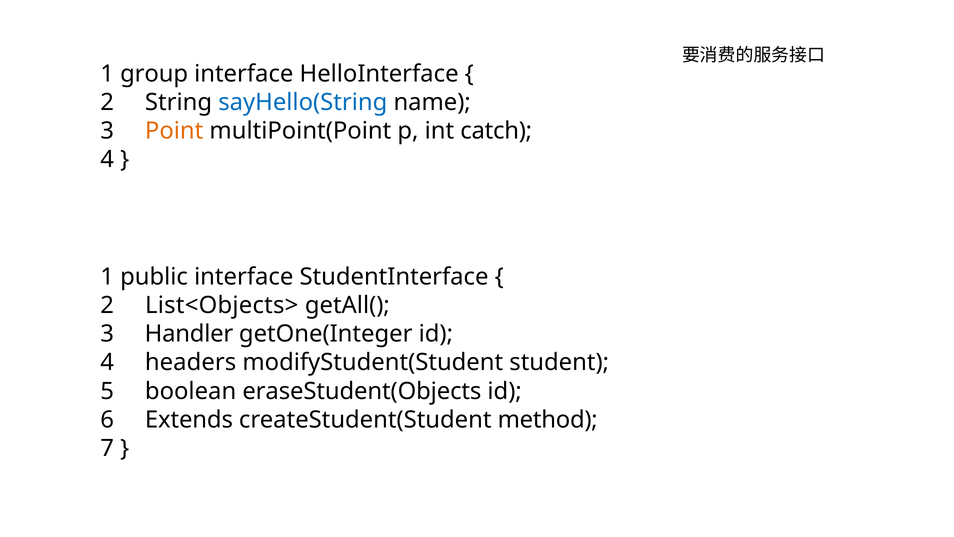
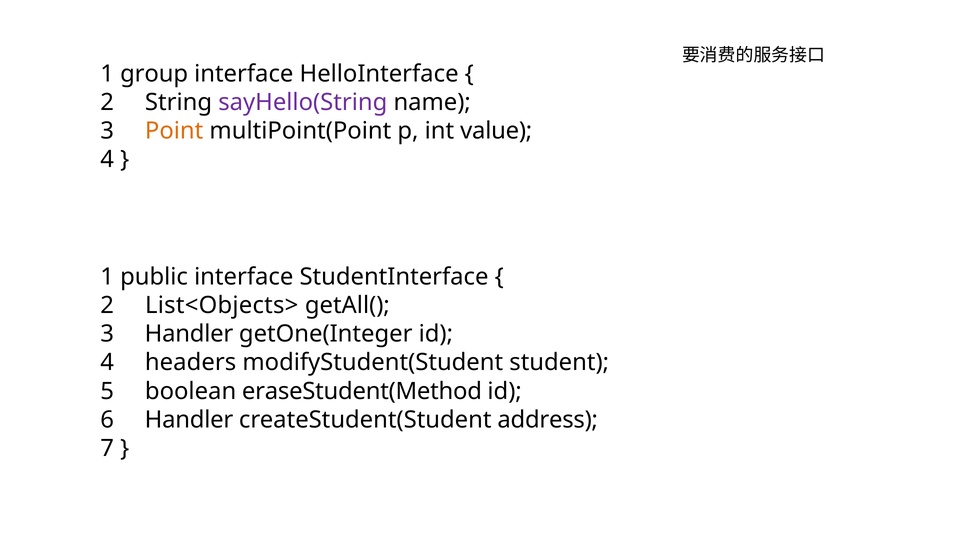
sayHello(String colour: blue -> purple
catch: catch -> value
eraseStudent(Objects: eraseStudent(Objects -> eraseStudent(Method
6 Extends: Extends -> Handler
method: method -> address
